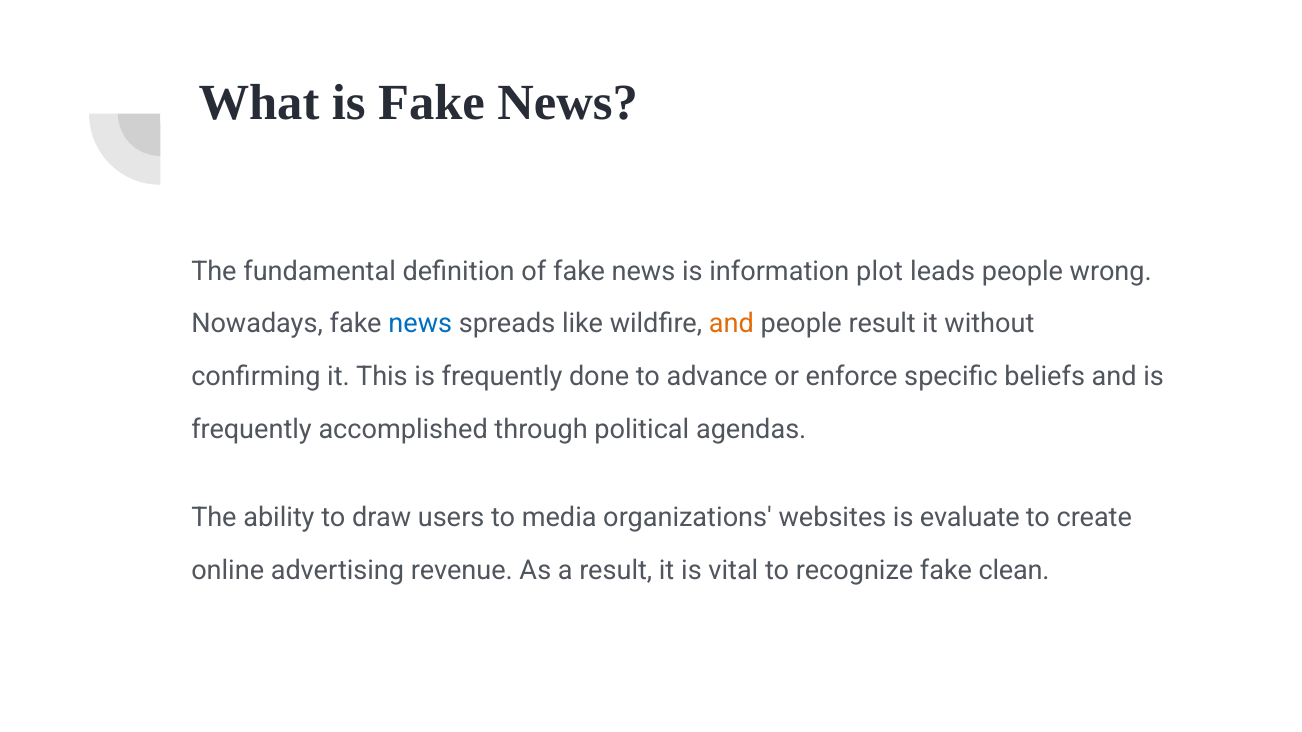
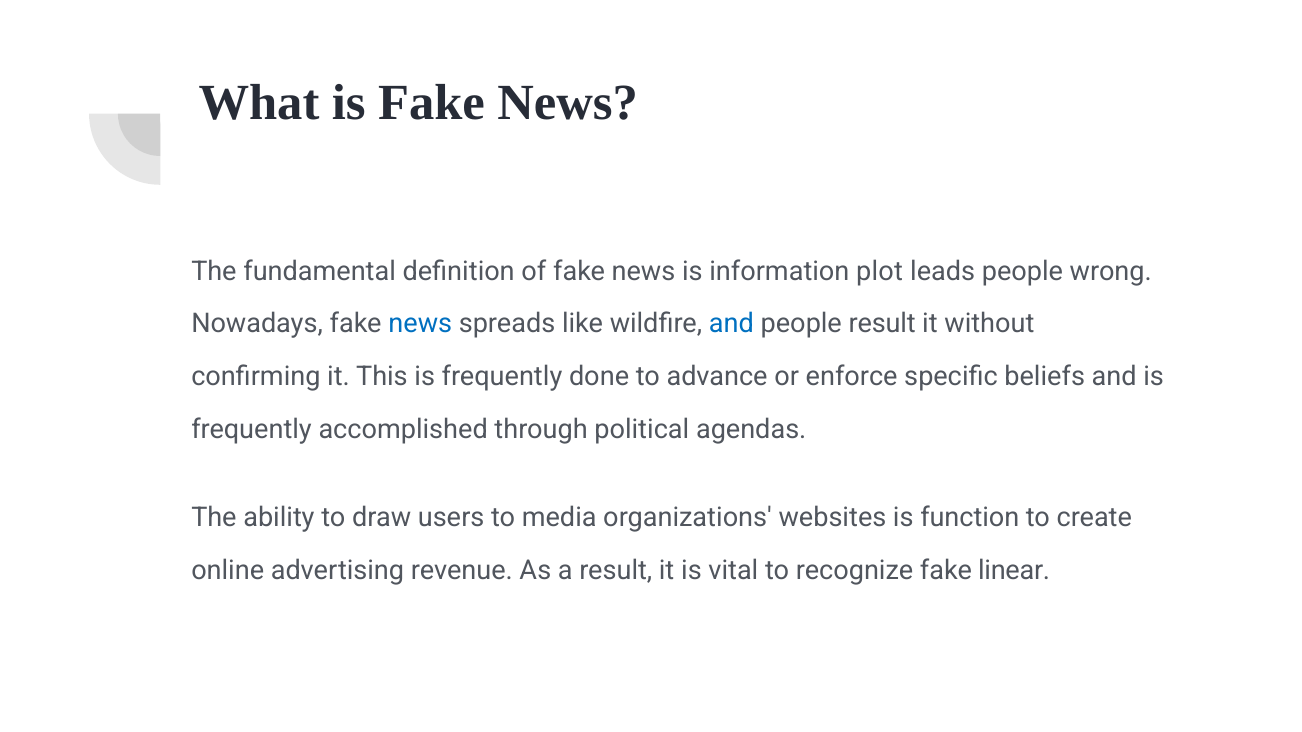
and at (731, 324) colour: orange -> blue
evaluate: evaluate -> function
clean: clean -> linear
